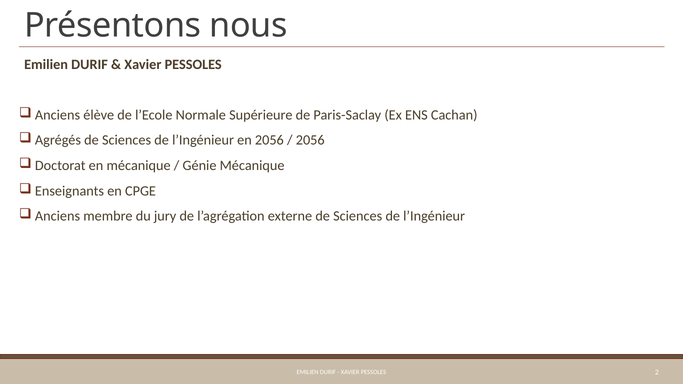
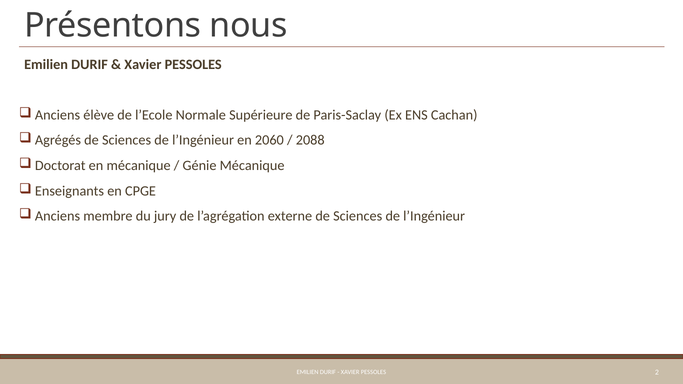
en 2056: 2056 -> 2060
2056 at (310, 140): 2056 -> 2088
